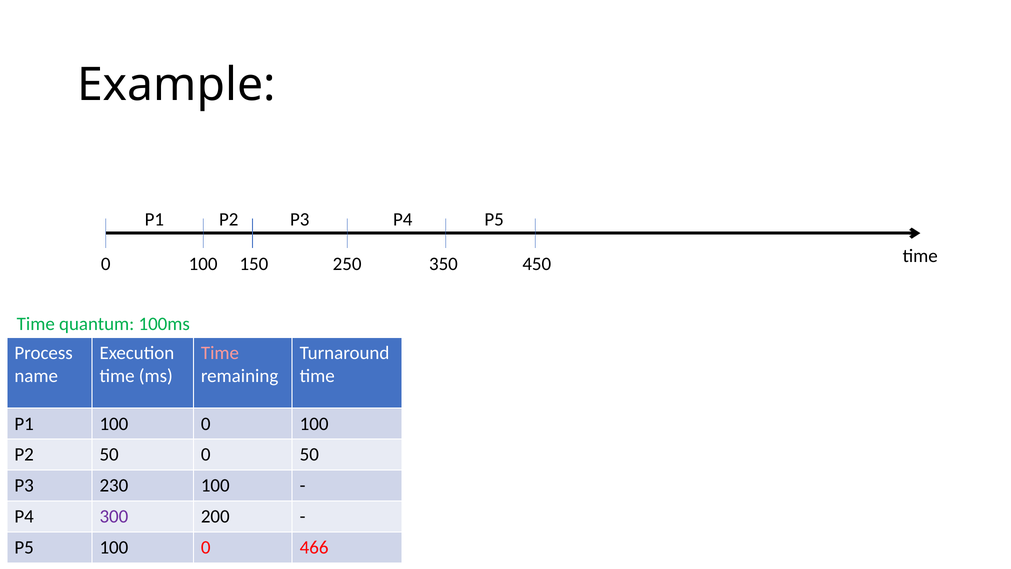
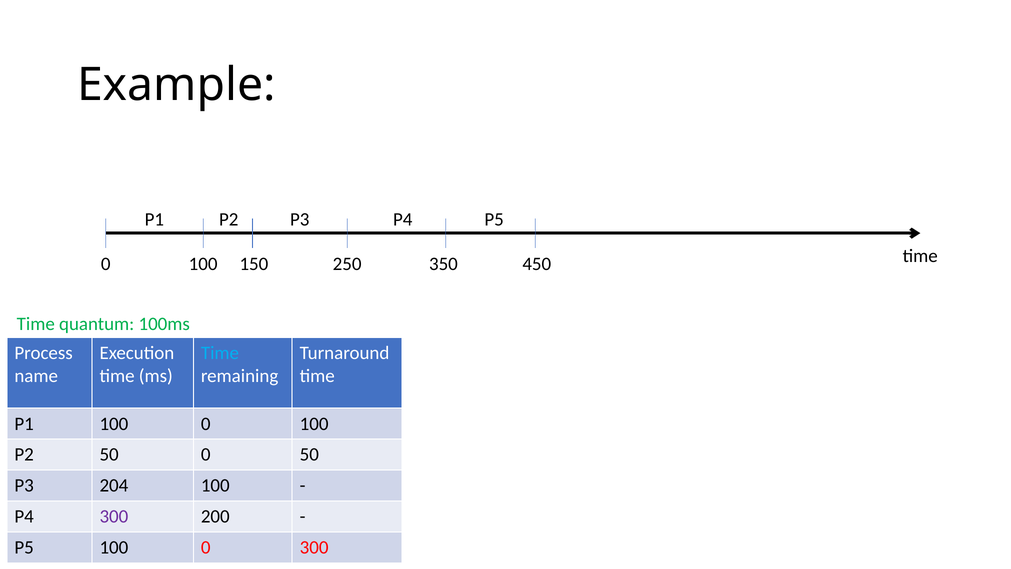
Time at (220, 353) colour: pink -> light blue
230: 230 -> 204
0 466: 466 -> 300
